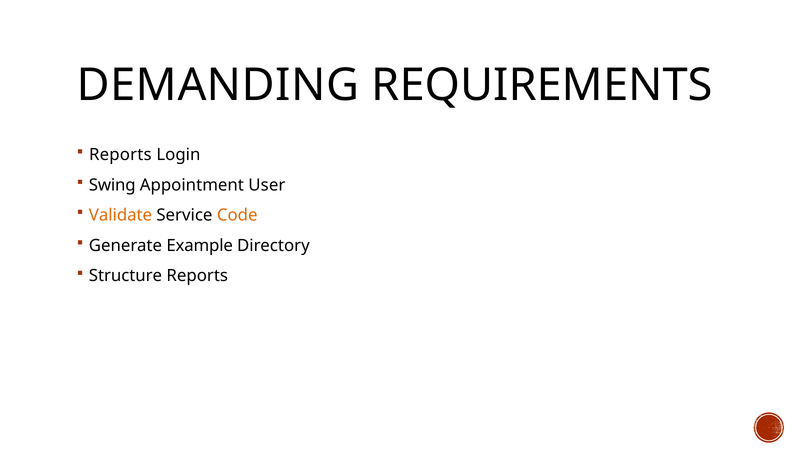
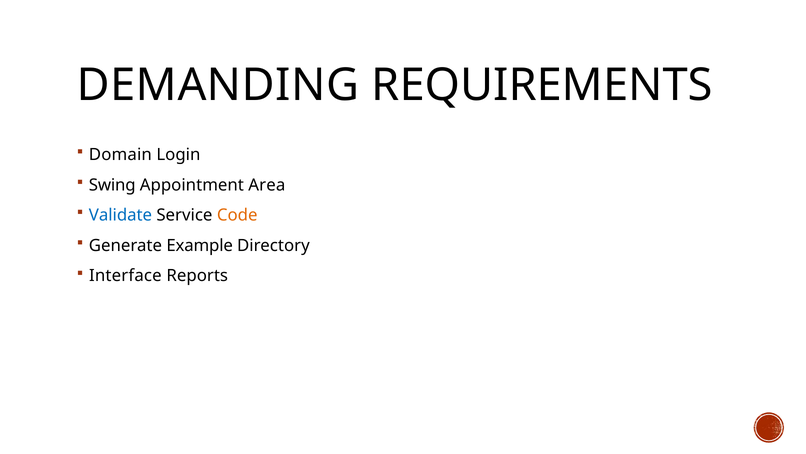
Reports at (120, 155): Reports -> Domain
User: User -> Area
Validate colour: orange -> blue
Structure: Structure -> Interface
